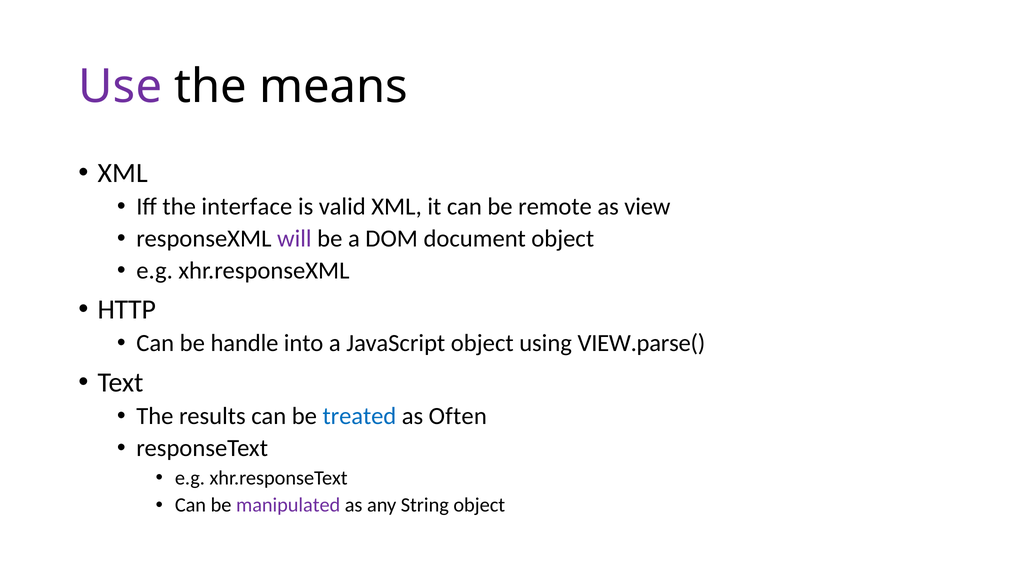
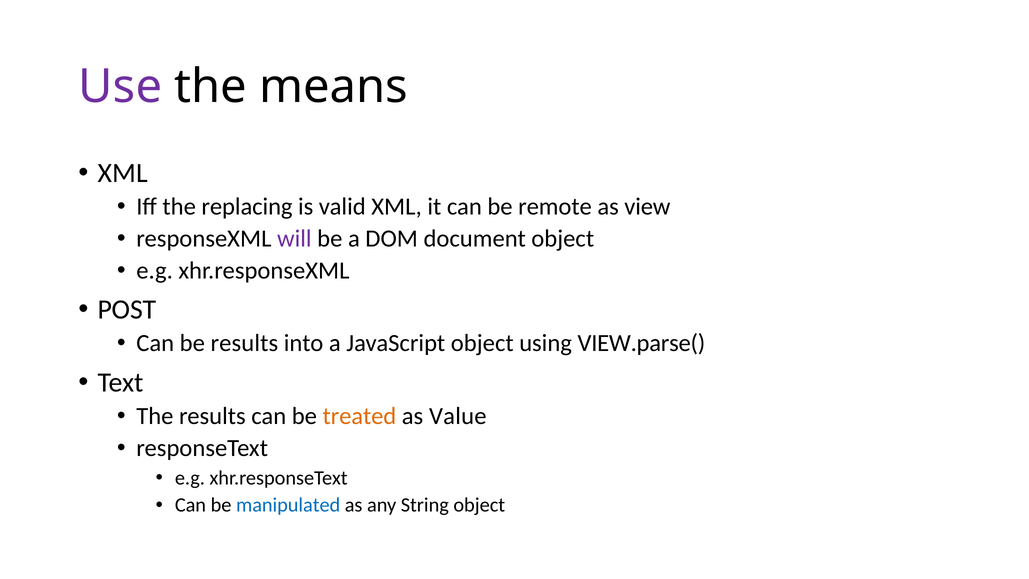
interface: interface -> replacing
HTTP: HTTP -> POST
be handle: handle -> results
treated colour: blue -> orange
Often: Often -> Value
manipulated colour: purple -> blue
